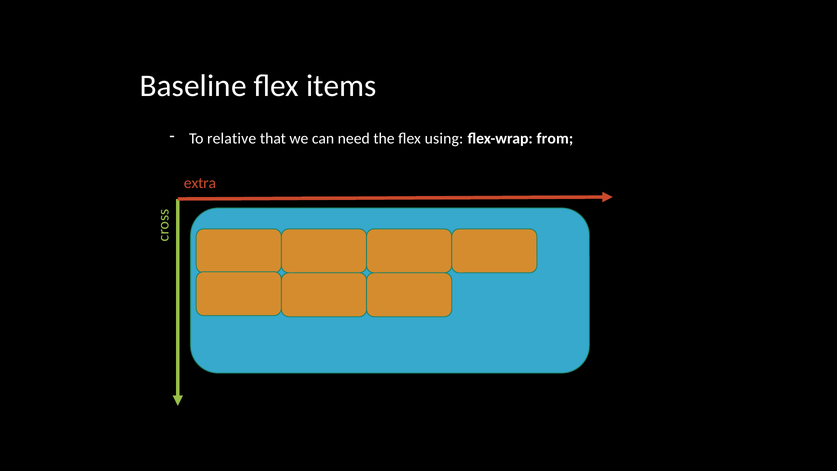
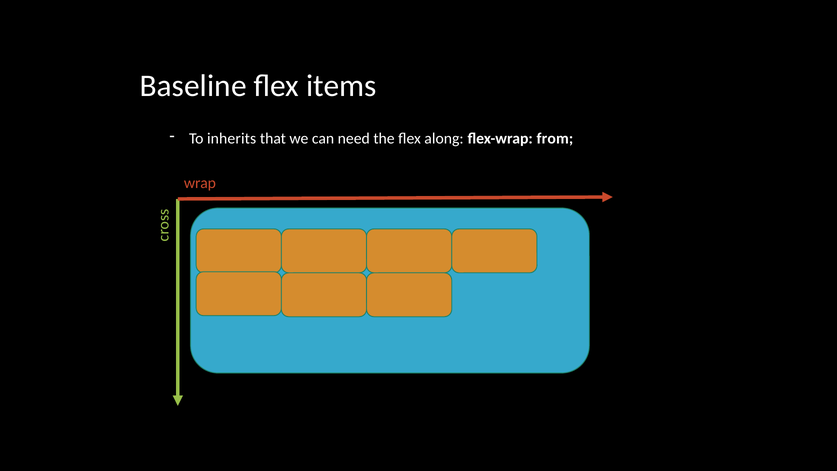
relative: relative -> inherits
using: using -> along
extra: extra -> wrap
